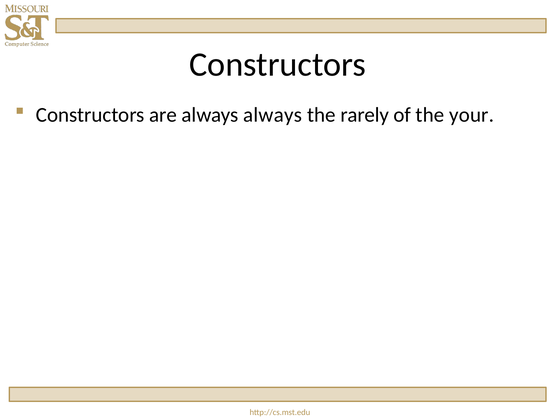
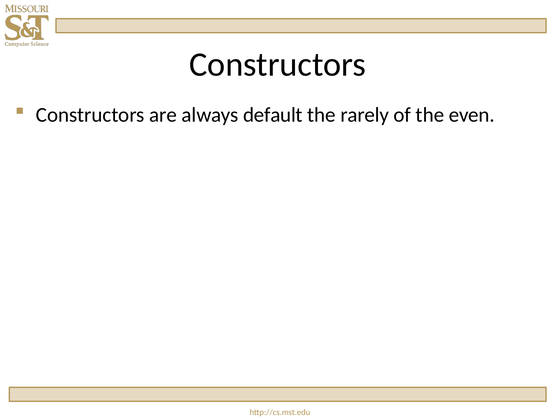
always always: always -> default
your: your -> even
